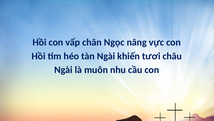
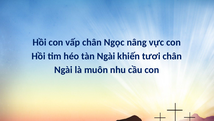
tươi châu: châu -> chân
